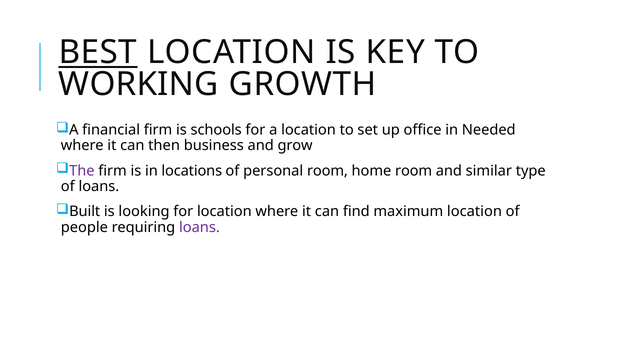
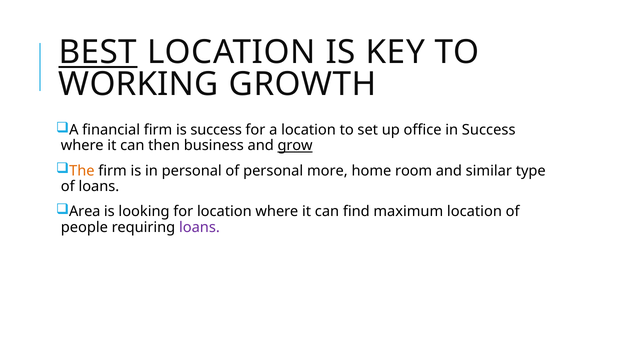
is schools: schools -> success
in Needed: Needed -> Success
grow underline: none -> present
The colour: purple -> orange
in locations: locations -> personal
personal room: room -> more
Built: Built -> Area
